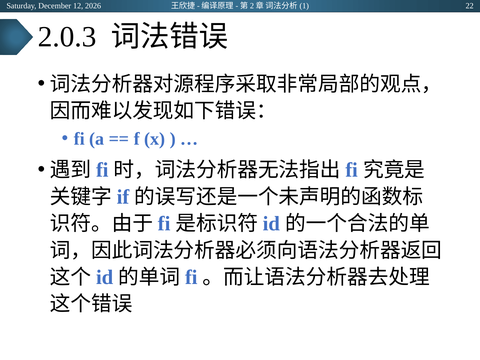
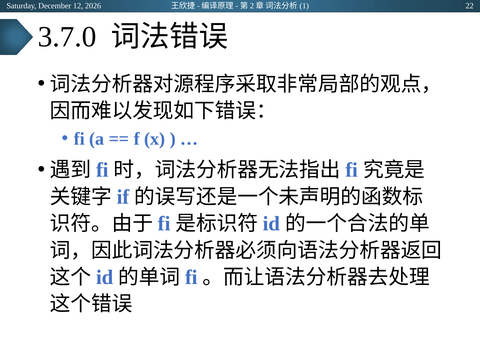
2.0.3: 2.0.3 -> 3.7.0
